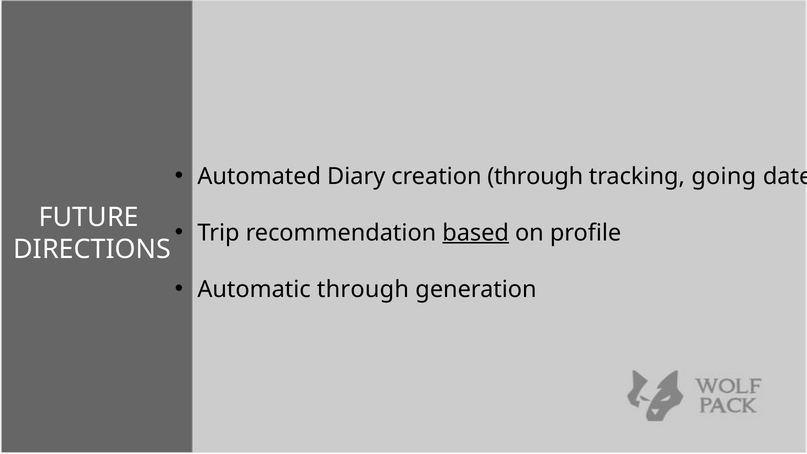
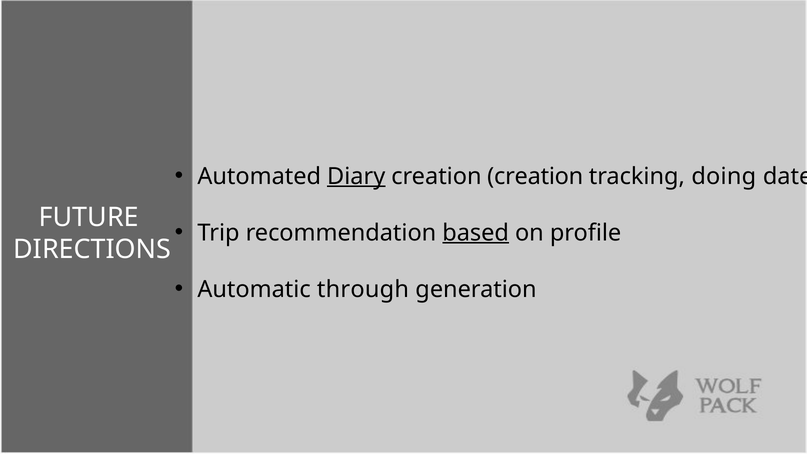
Diary underline: none -> present
creation through: through -> creation
going: going -> doing
